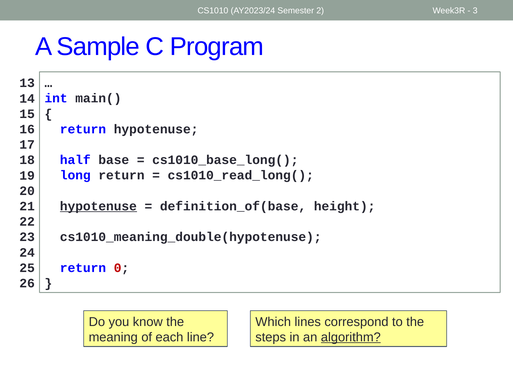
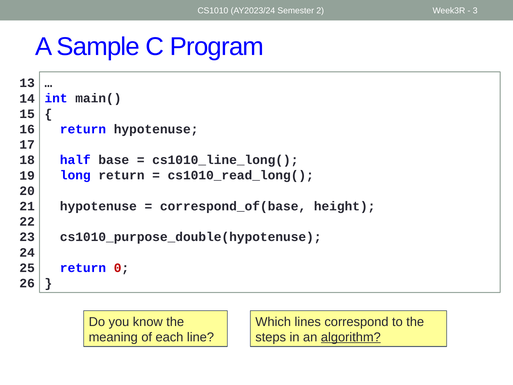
cs1010_base_long(: cs1010_base_long( -> cs1010_line_long(
hypotenuse at (98, 206) underline: present -> none
definition_of(base: definition_of(base -> correspond_of(base
cs1010_meaning_double(hypotenuse: cs1010_meaning_double(hypotenuse -> cs1010_purpose_double(hypotenuse
